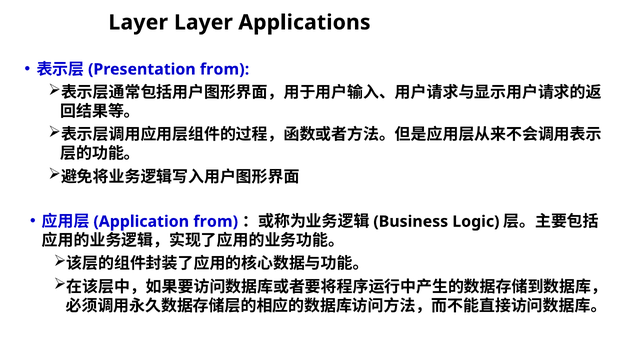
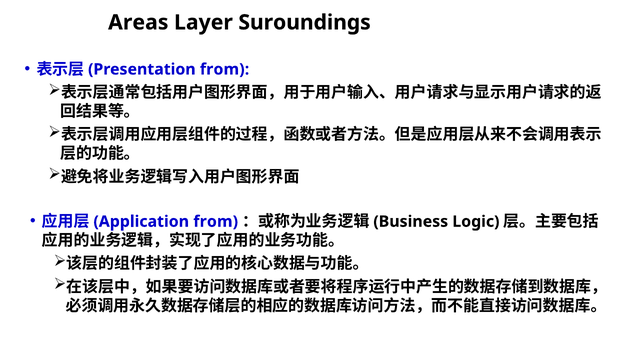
Layer at (138, 22): Layer -> Areas
Applications: Applications -> Suroundings
